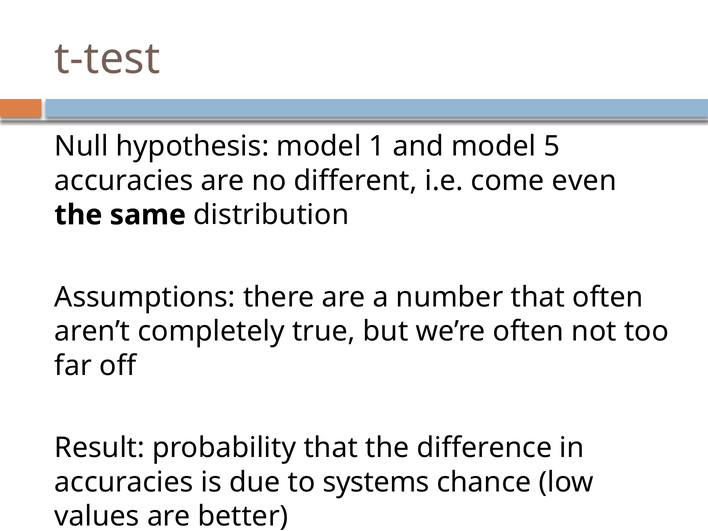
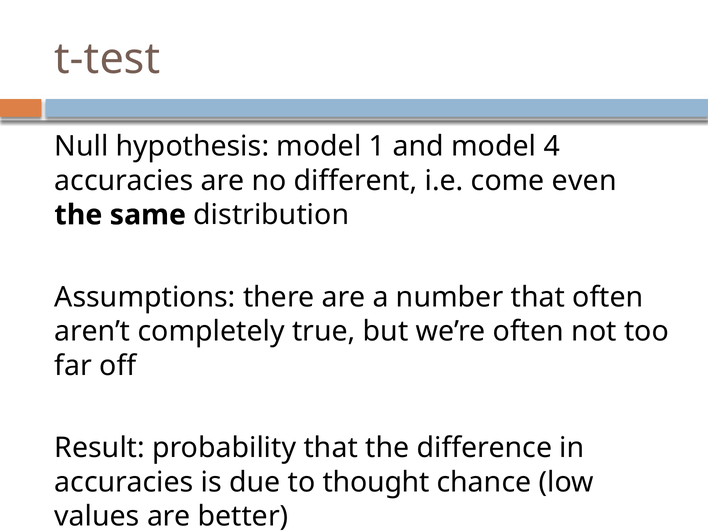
5: 5 -> 4
systems: systems -> thought
